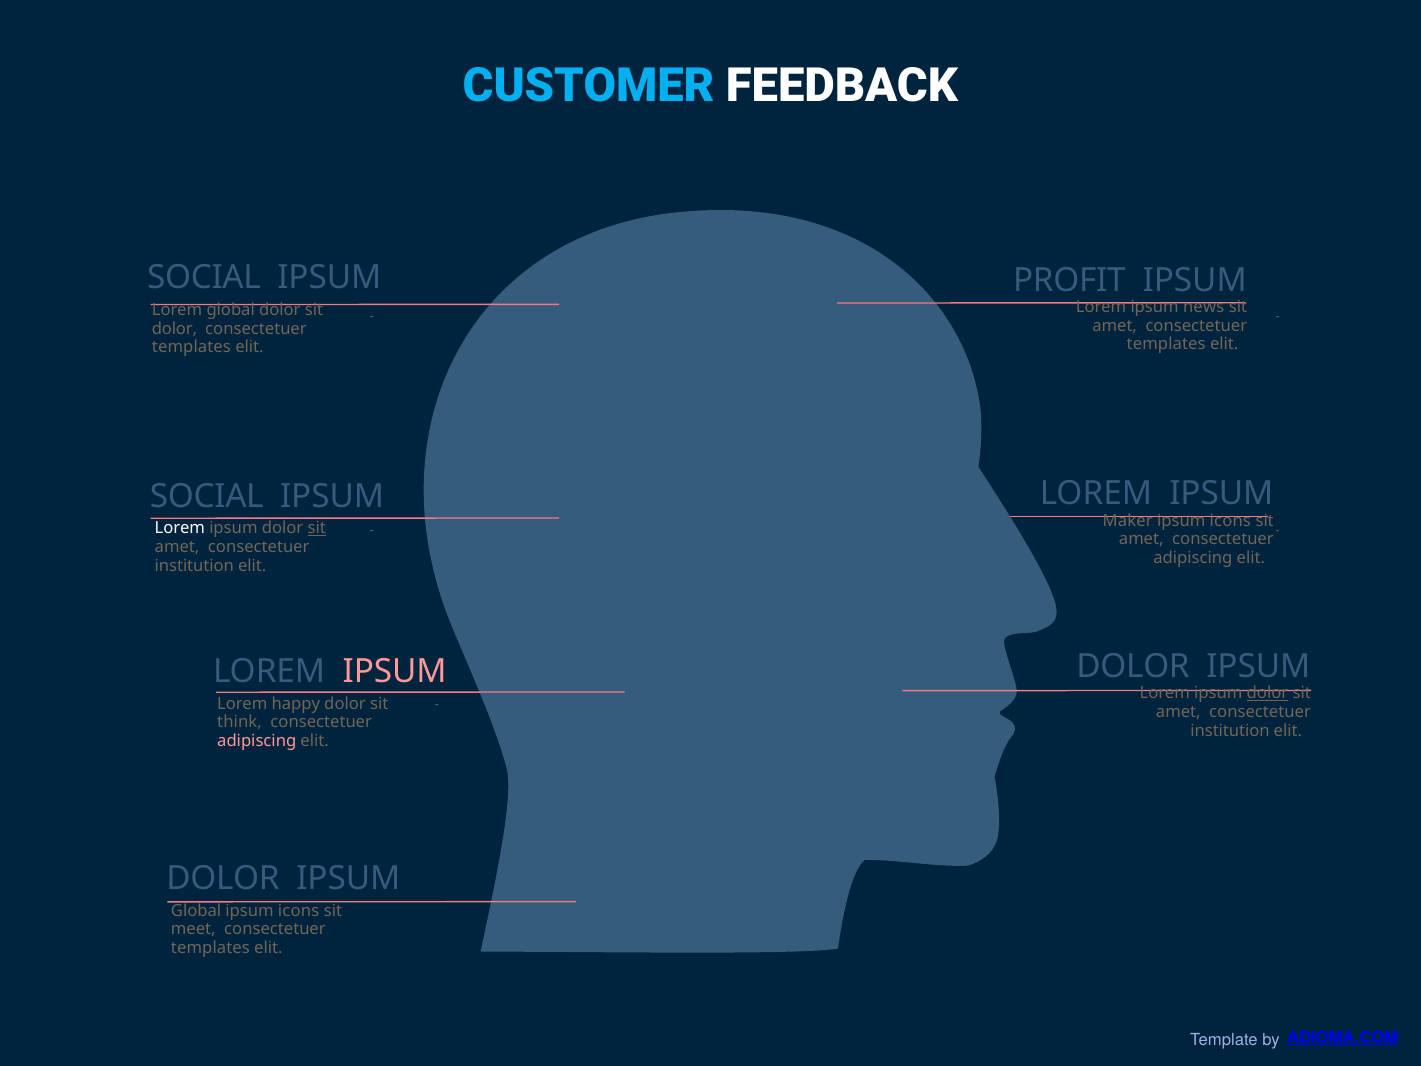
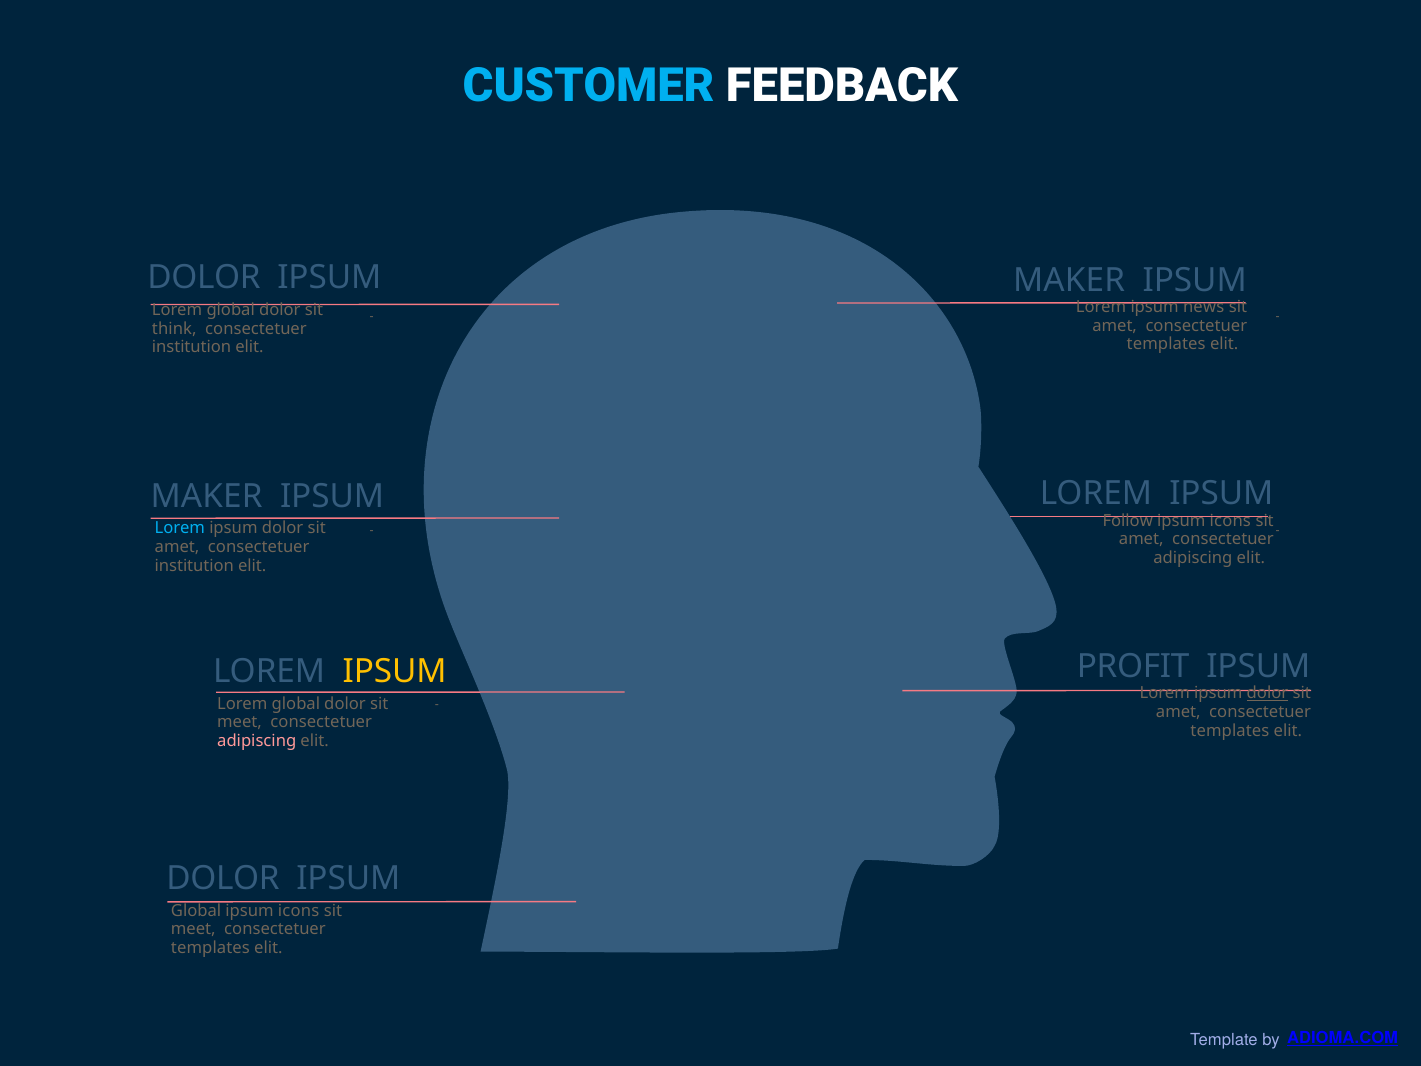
SOCIAL at (204, 278): SOCIAL -> DOLOR
PROFIT at (1069, 280): PROFIT -> MAKER
dolor at (174, 329): dolor -> think
templates at (191, 347): templates -> institution
SOCIAL at (207, 496): SOCIAL -> MAKER
Maker: Maker -> Follow
Lorem at (180, 528) colour: white -> light blue
sit at (317, 528) underline: present -> none
DOLOR at (1133, 666): DOLOR -> PROFIT
IPSUM at (395, 672) colour: pink -> yellow
happy at (296, 704): happy -> global
think at (239, 722): think -> meet
institution at (1230, 730): institution -> templates
